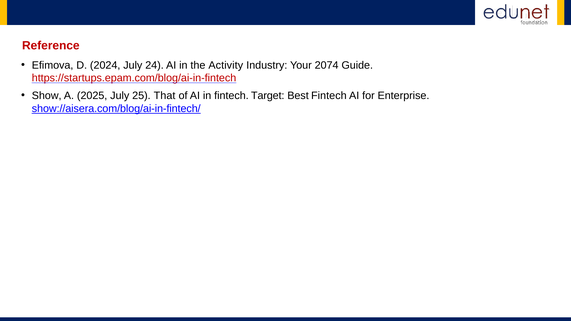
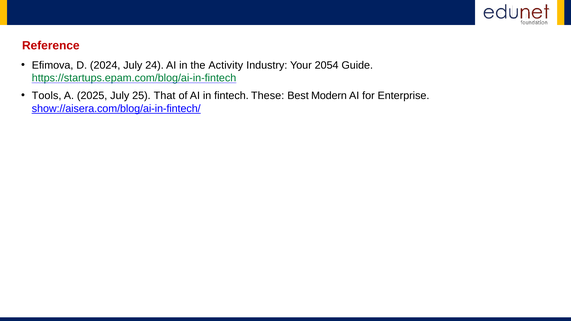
2074: 2074 -> 2054
https://startups.epam.com/blog/ai-in-fintech colour: red -> green
Show: Show -> Tools
Target: Target -> These
Best Fintech: Fintech -> Modern
